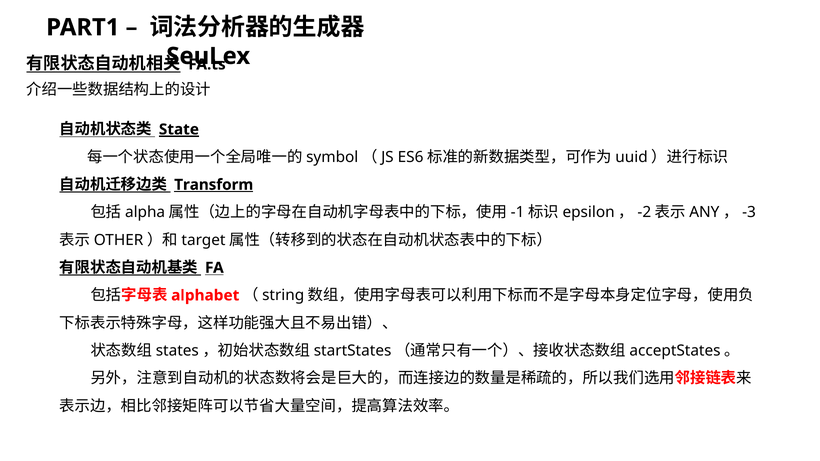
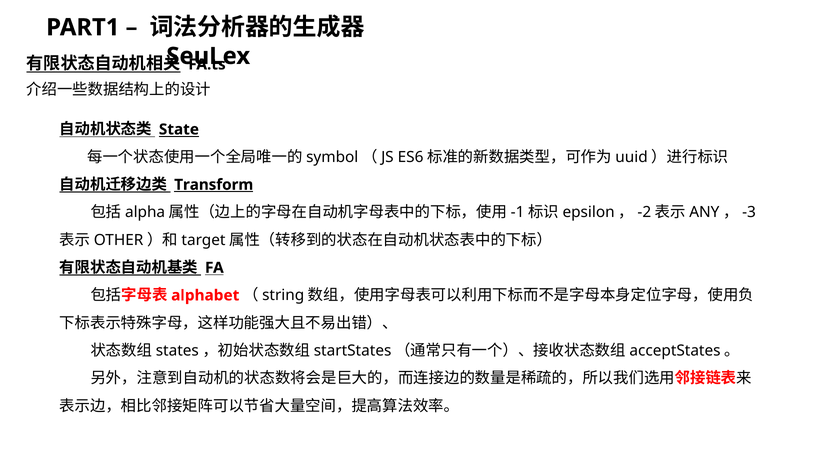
State underline: present -> none
